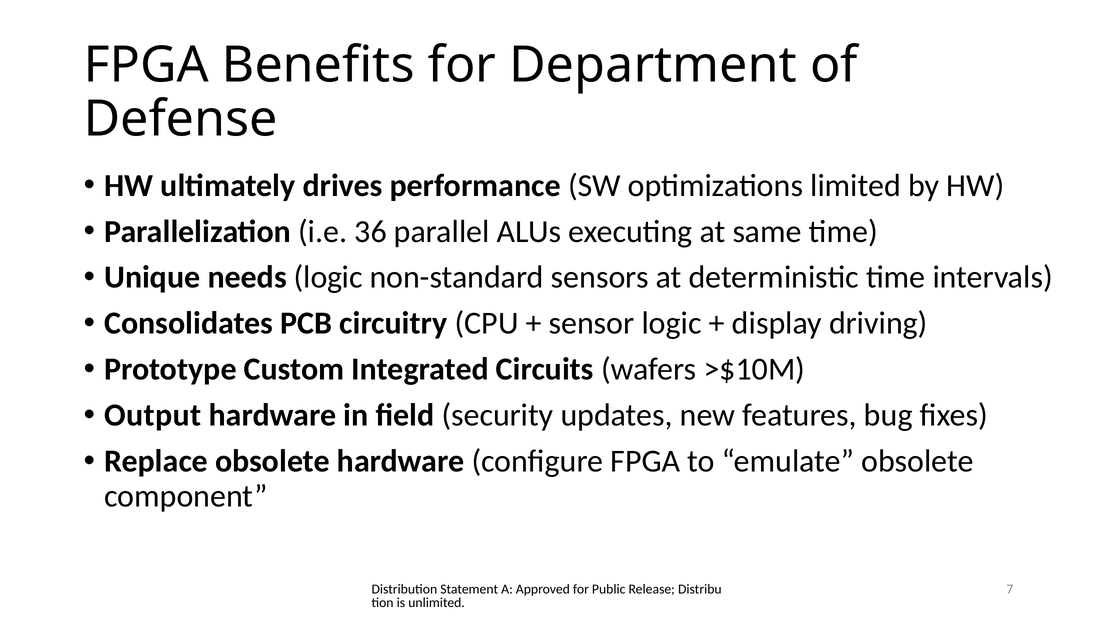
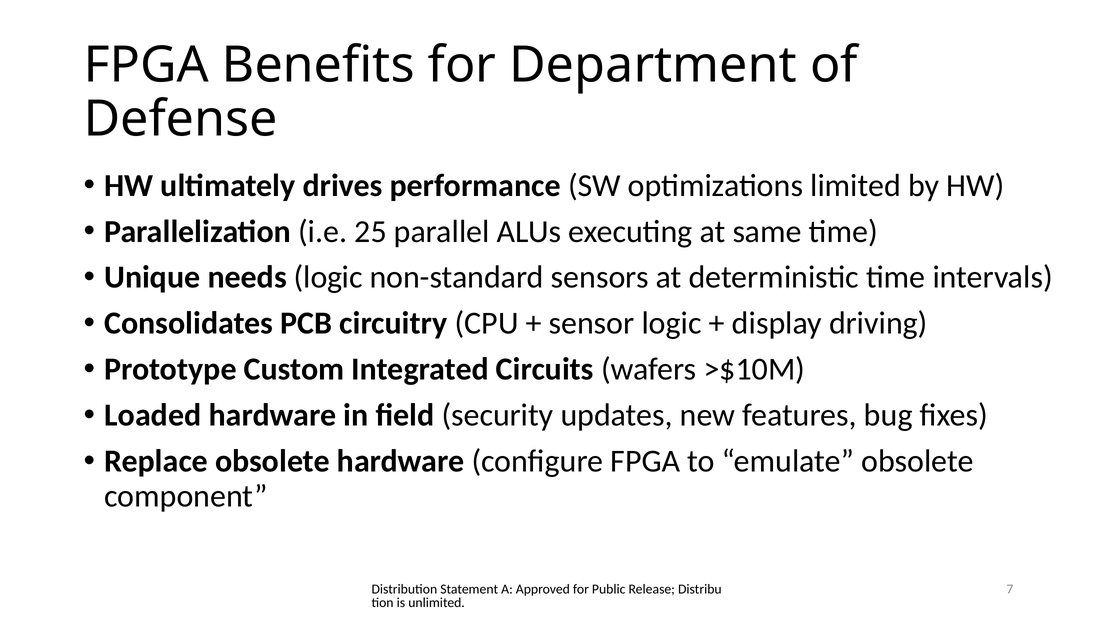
36: 36 -> 25
Output: Output -> Loaded
